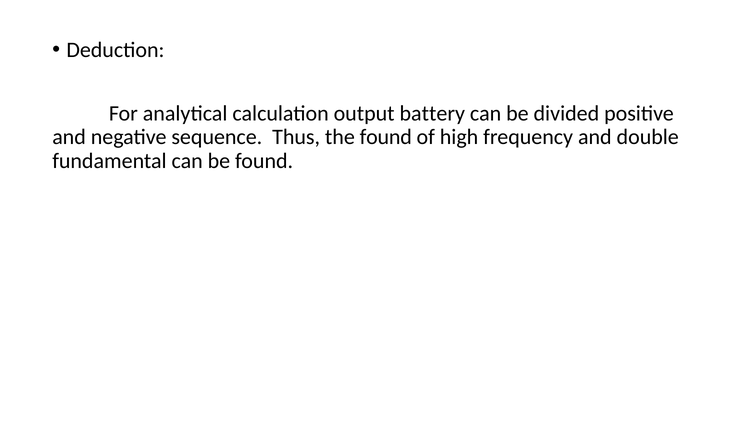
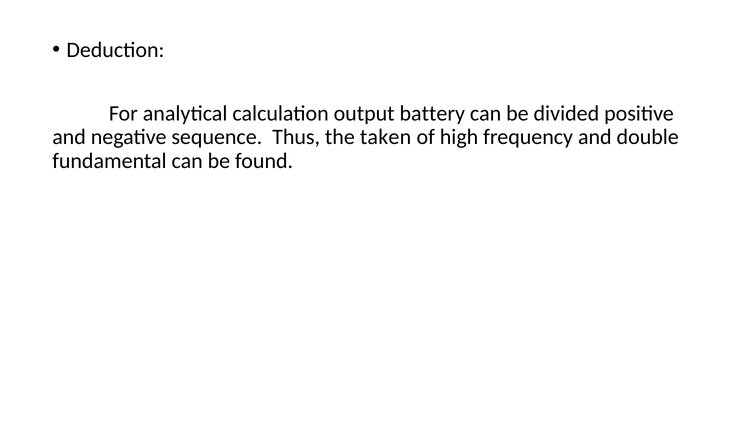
the found: found -> taken
